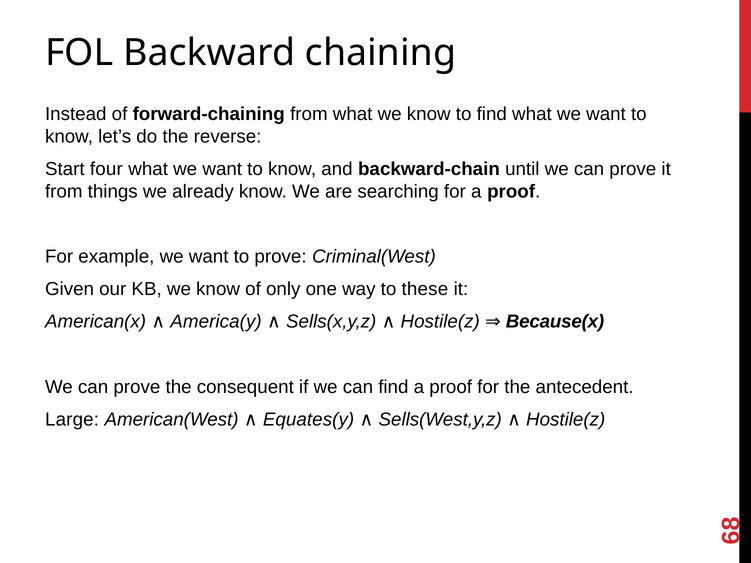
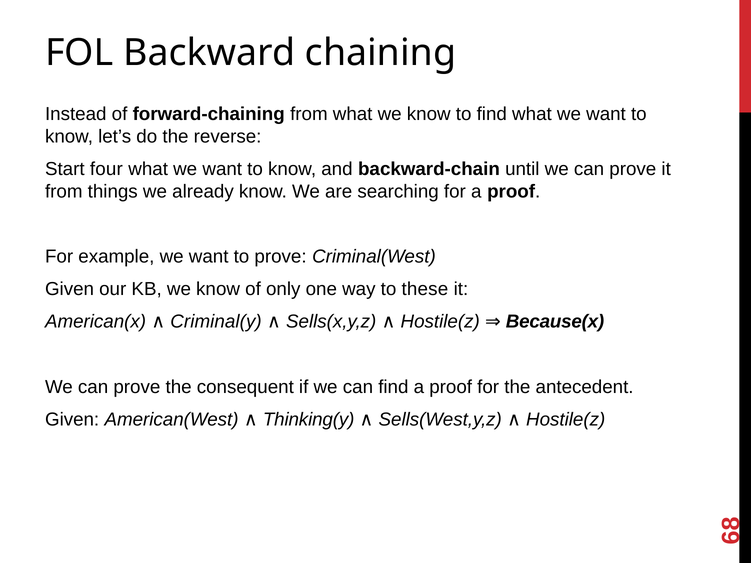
America(y: America(y -> Criminal(y
Large at (72, 420): Large -> Given
Equates(y: Equates(y -> Thinking(y
